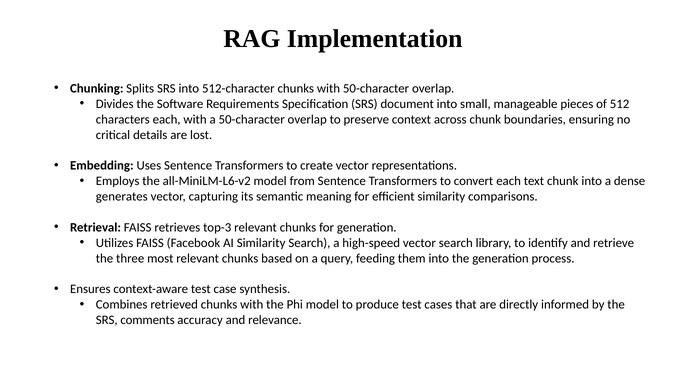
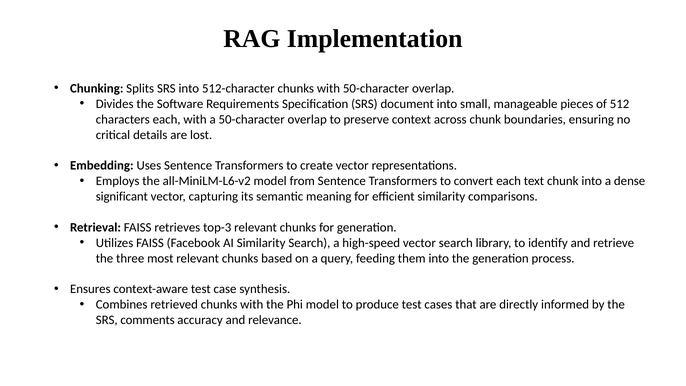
generates: generates -> significant
